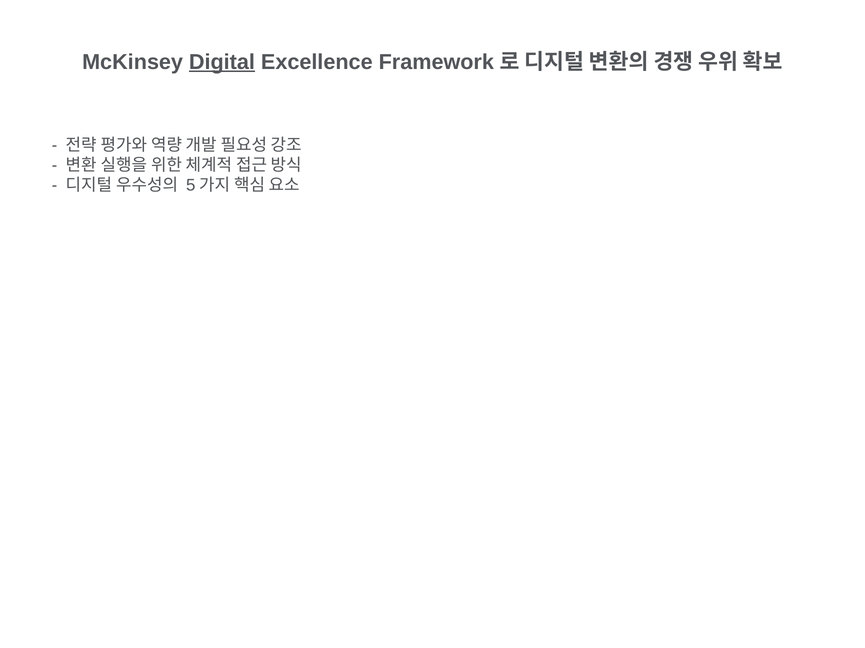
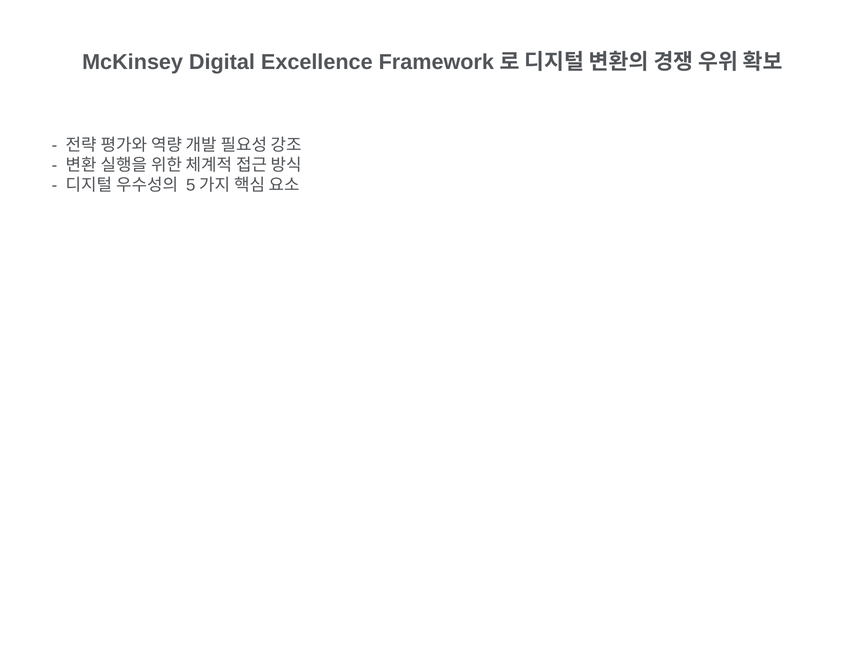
Digital underline: present -> none
